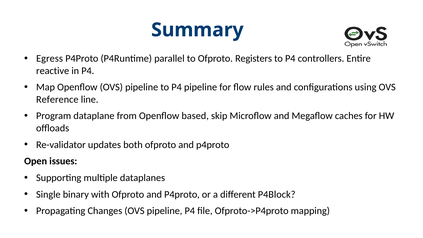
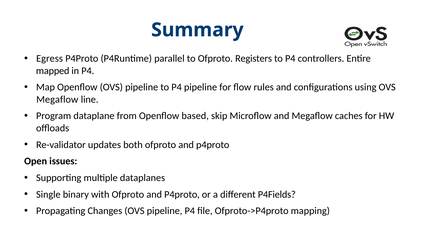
reactive: reactive -> mapped
Reference at (57, 99): Reference -> Megaflow
P4Block: P4Block -> P4Fields
